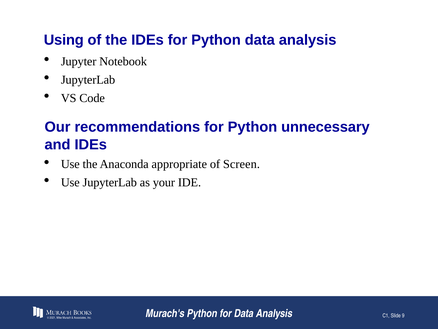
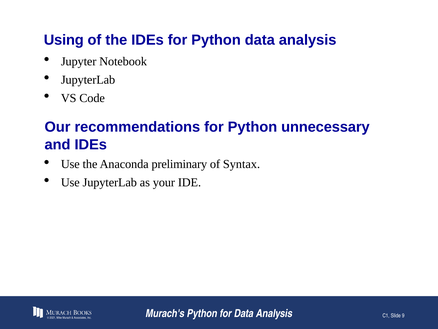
appropriate: appropriate -> preliminary
Screen: Screen -> Syntax
